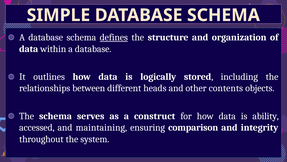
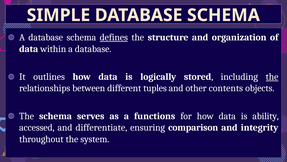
the at (272, 76) underline: none -> present
heads: heads -> tuples
construct: construct -> functions
maintaining: maintaining -> differentiate
